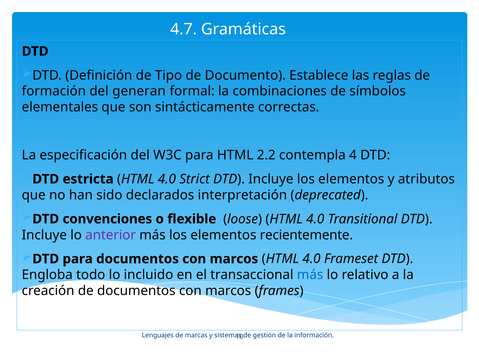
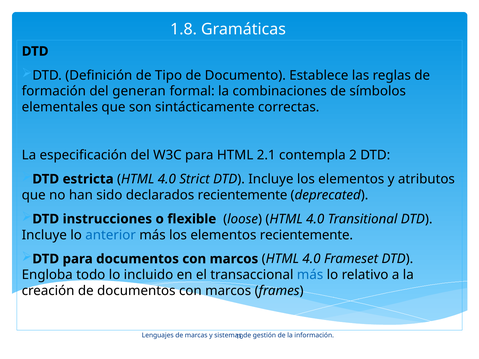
4.7: 4.7 -> 1.8
2.2: 2.2 -> 2.1
4: 4 -> 2
declarados interpretación: interpretación -> recientemente
convenciones: convenciones -> instrucciones
anterior colour: purple -> blue
